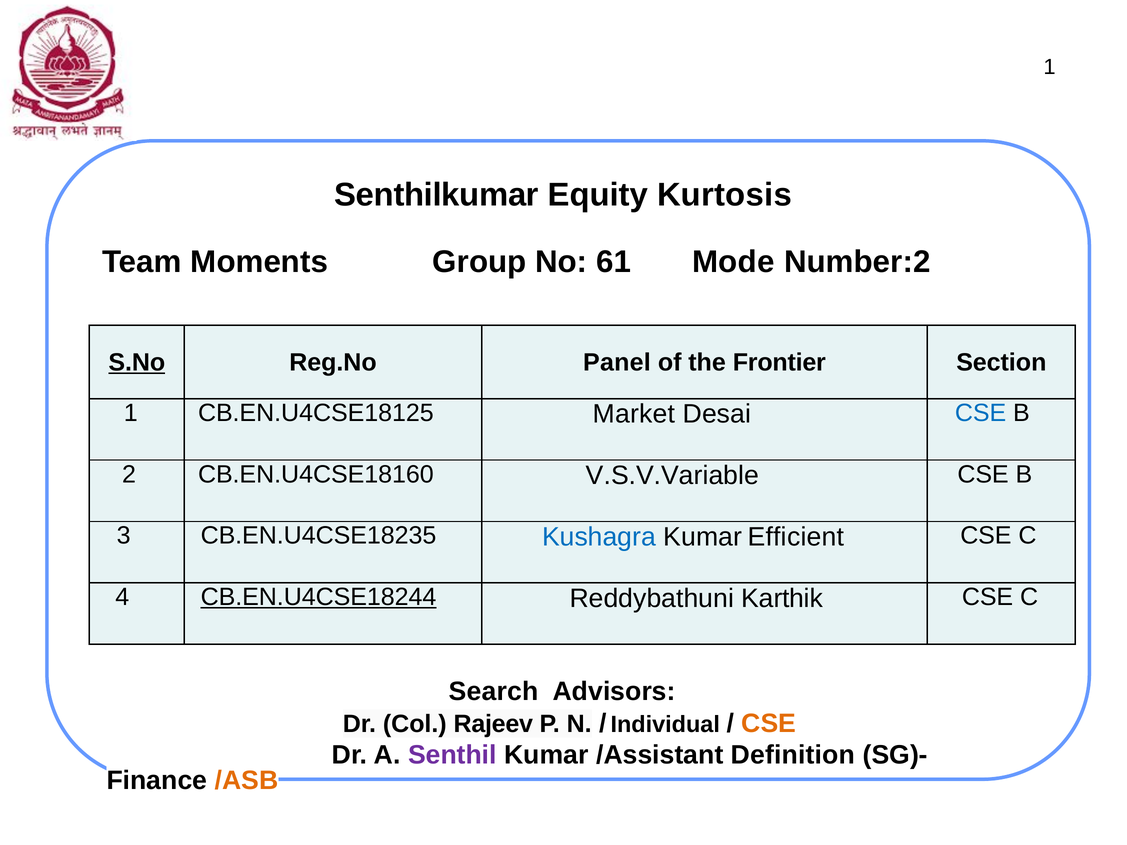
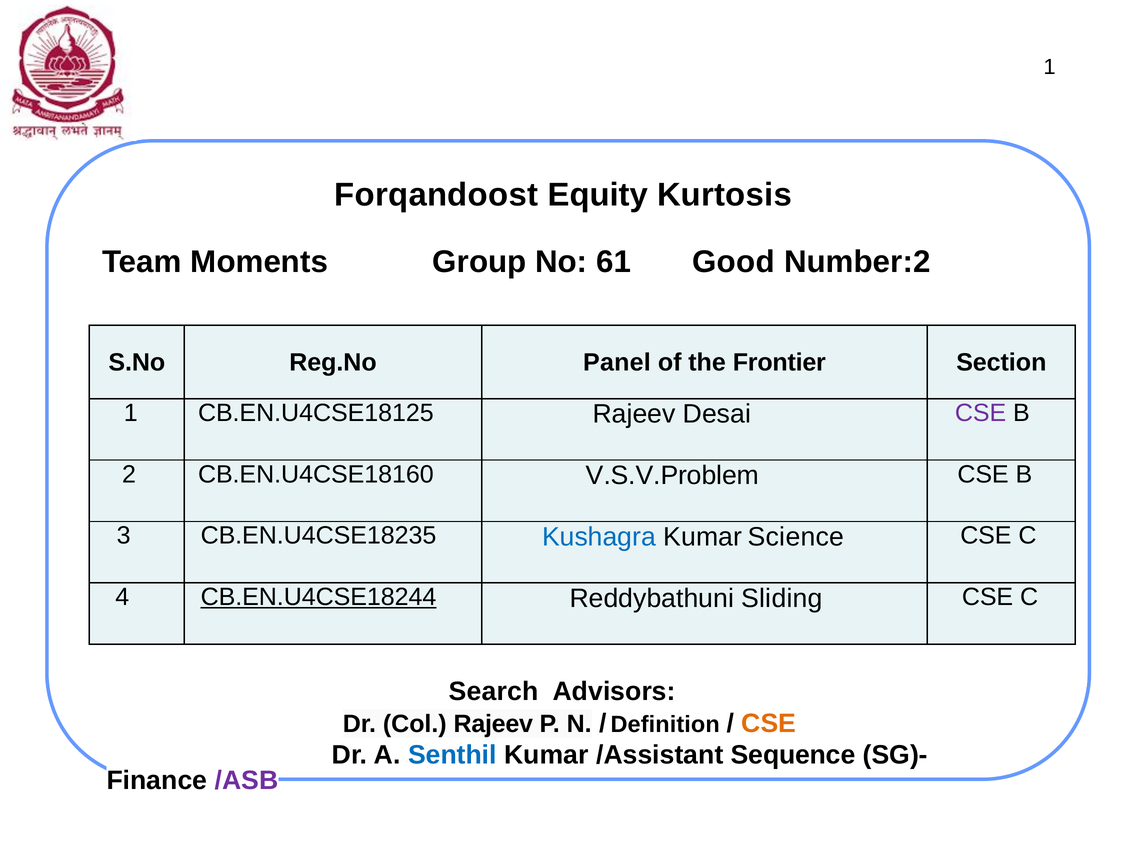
Senthilkumar: Senthilkumar -> Forqandoost
Mode: Mode -> Good
S.No underline: present -> none
CB.EN.U4CSE18125 Market: Market -> Rajeev
CSE at (981, 413) colour: blue -> purple
V.S.V.Variable: V.S.V.Variable -> V.S.V.Problem
Efficient: Efficient -> Science
Karthik: Karthik -> Sliding
Individual: Individual -> Definition
Senthil colour: purple -> blue
Definition: Definition -> Sequence
/ASB colour: orange -> purple
